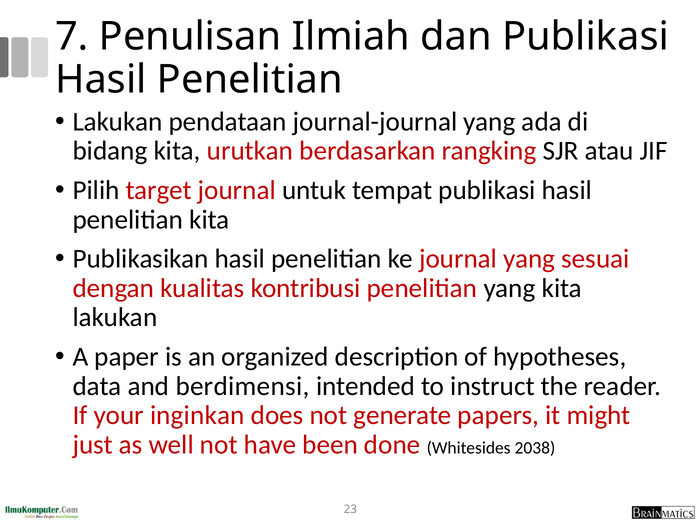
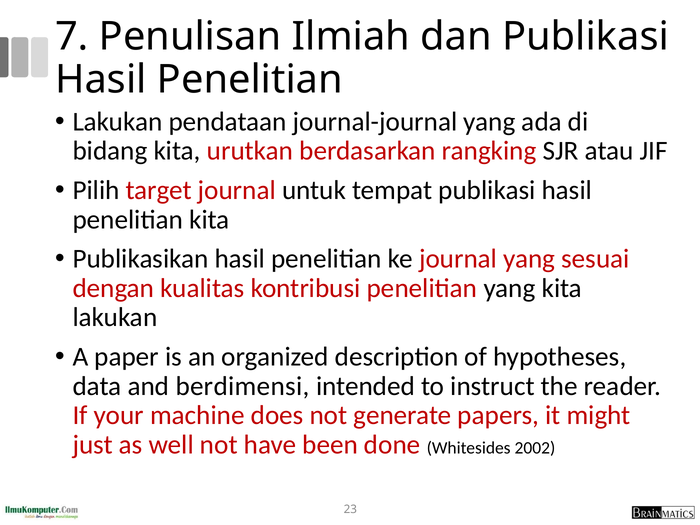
inginkan: inginkan -> machine
2038: 2038 -> 2002
